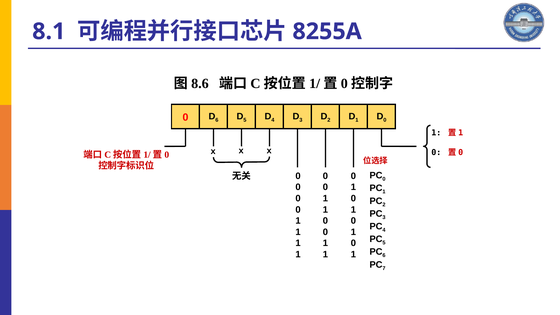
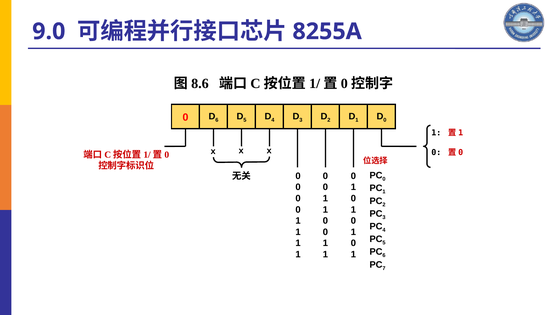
8.1: 8.1 -> 9.0
